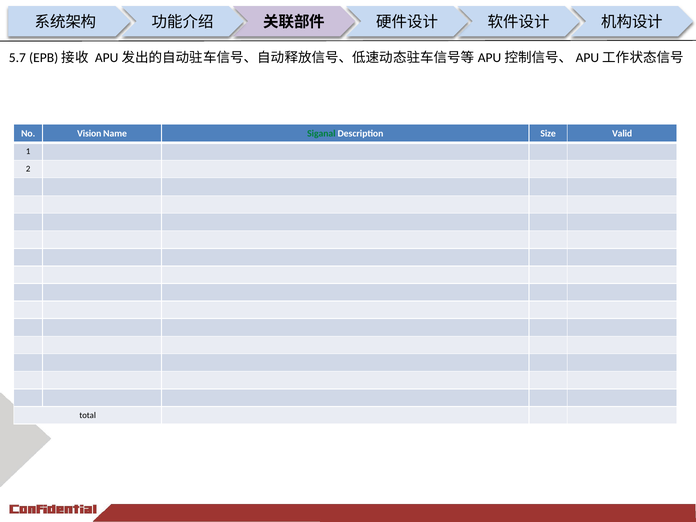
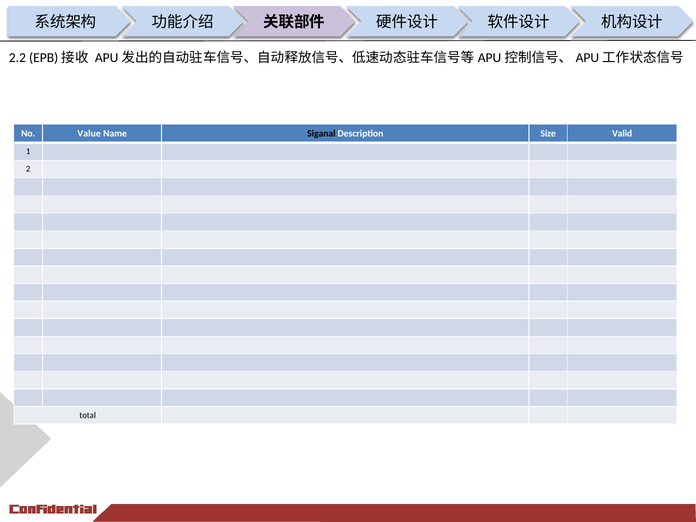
5.7: 5.7 -> 2.2
Vision: Vision -> Value
Siganal colour: green -> black
